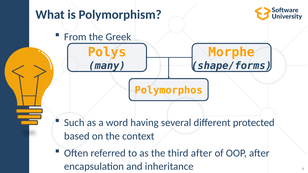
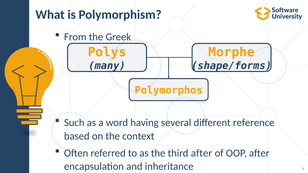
protected: protected -> reference
